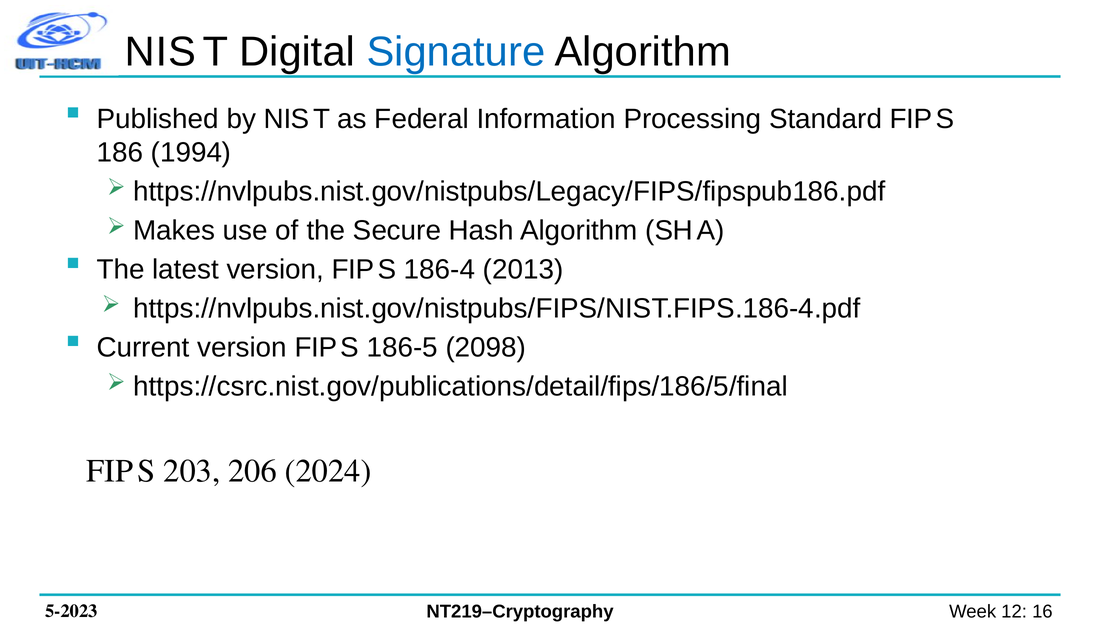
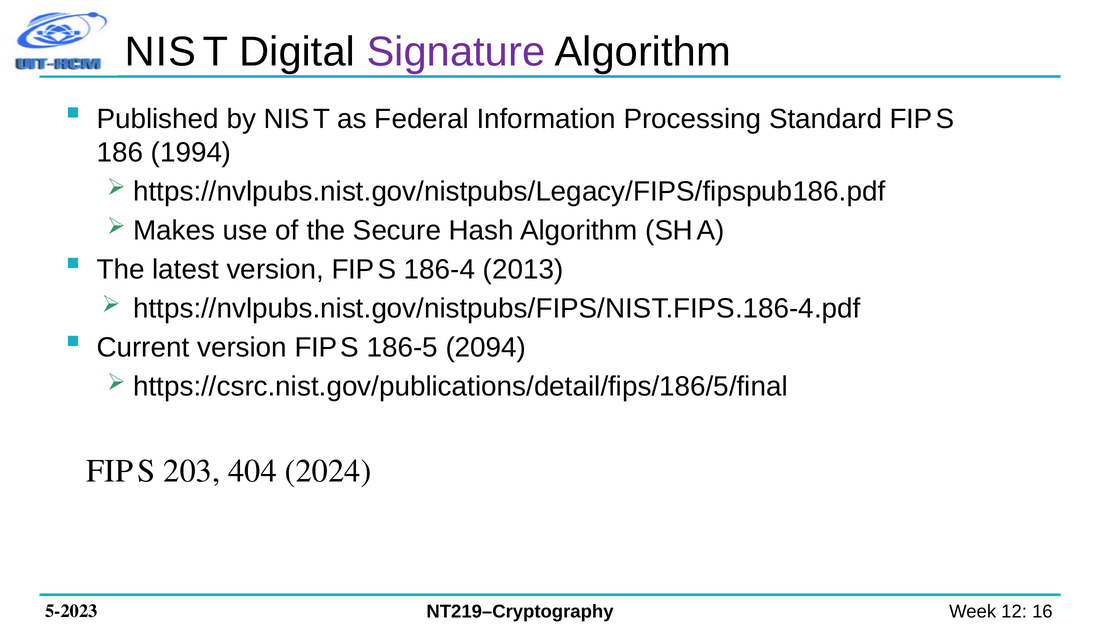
Signature colour: blue -> purple
2098: 2098 -> 2094
206: 206 -> 404
